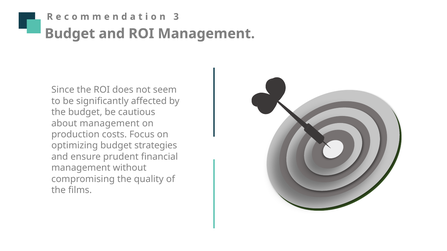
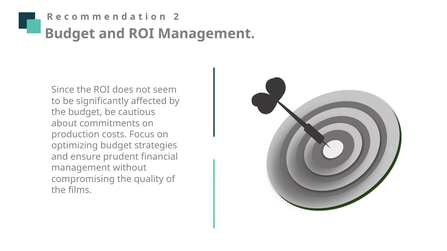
3: 3 -> 2
about management: management -> commitments
